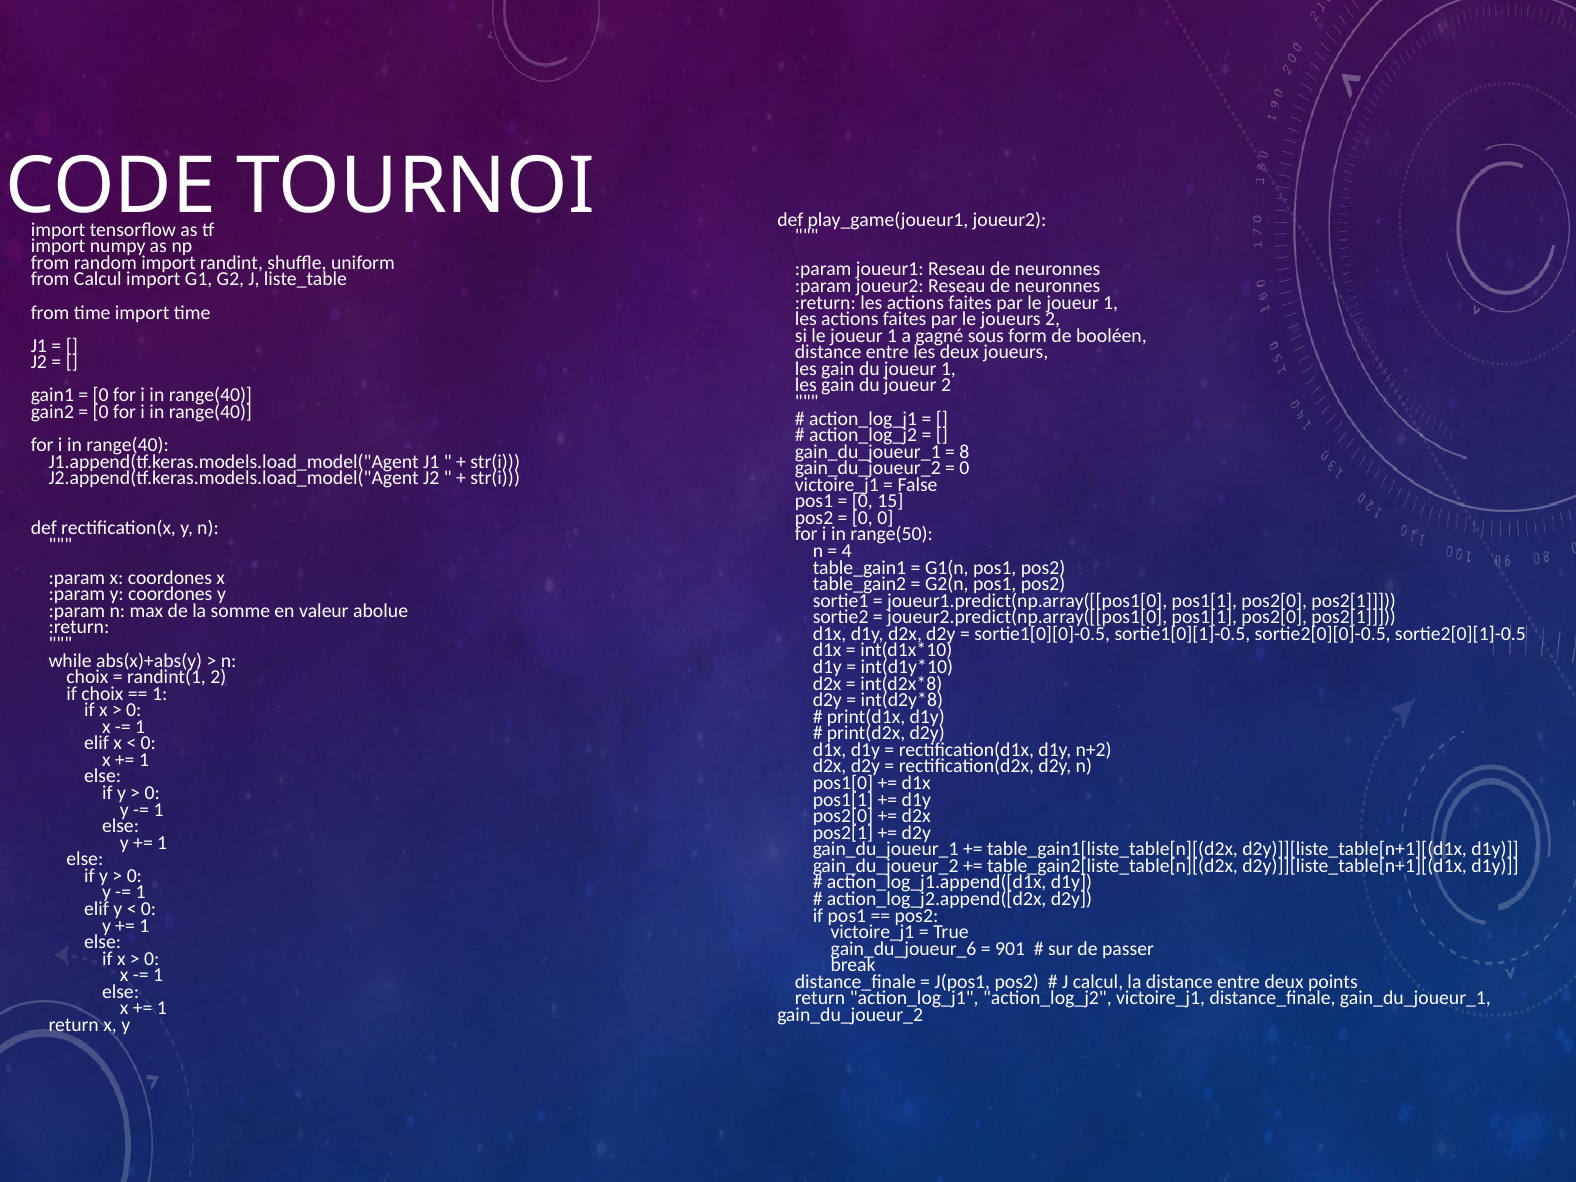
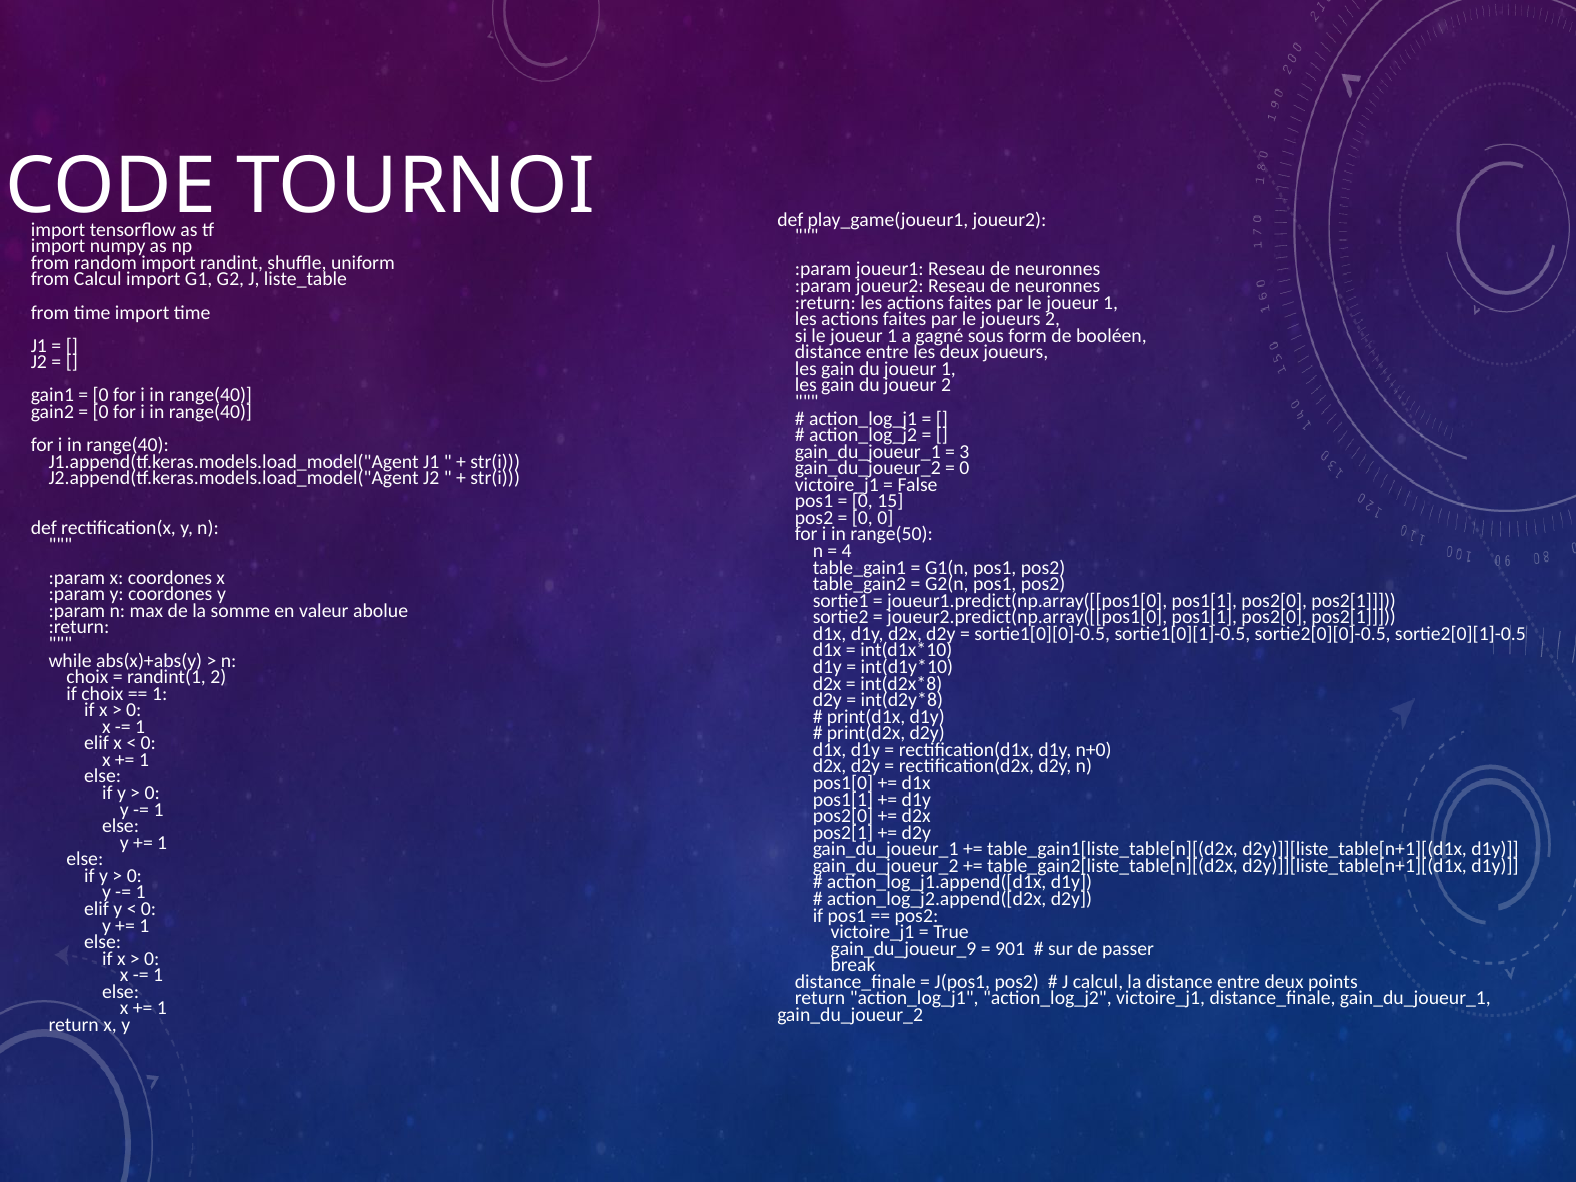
8: 8 -> 3
n+2: n+2 -> n+0
gain_du_joueur_6: gain_du_joueur_6 -> gain_du_joueur_9
